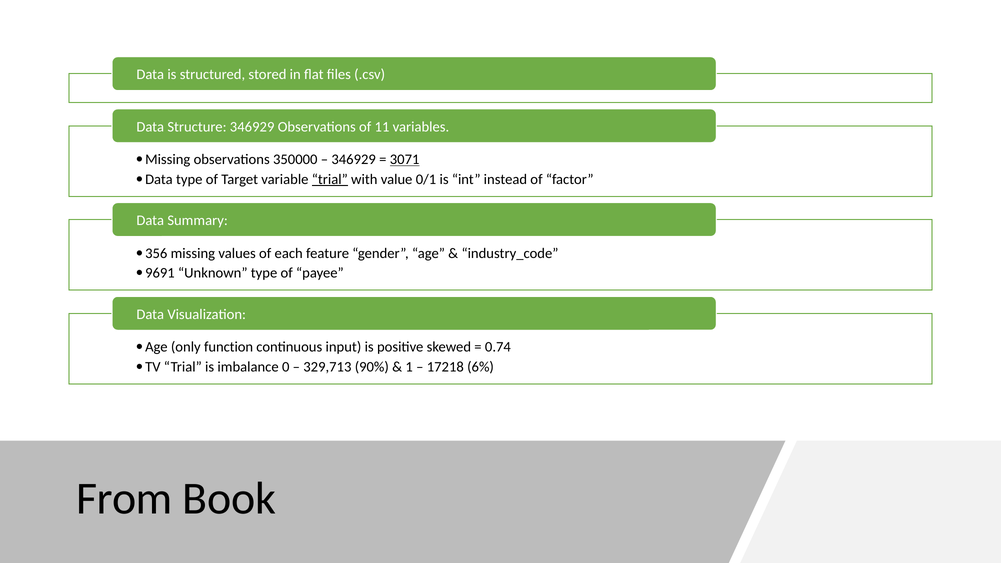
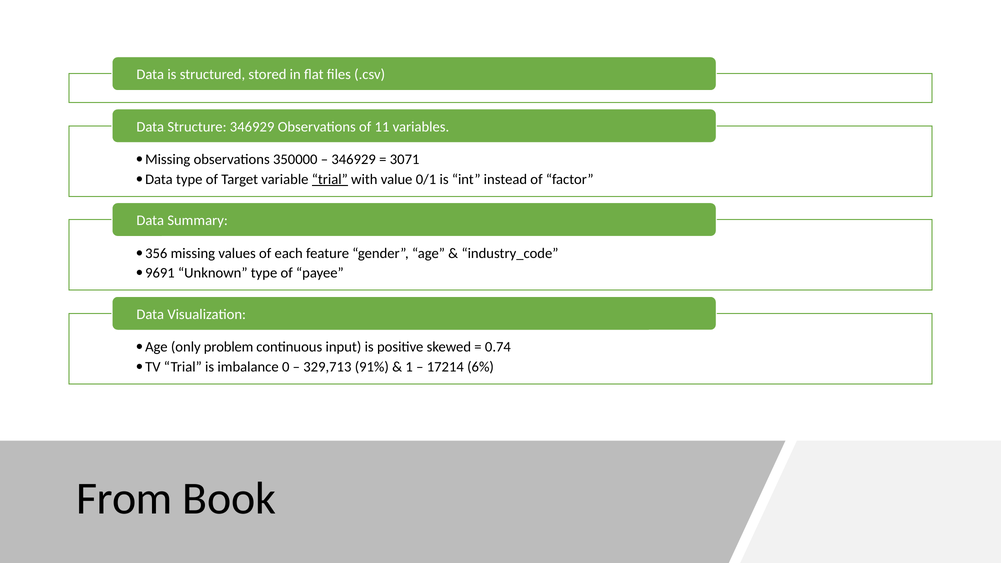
3071 underline: present -> none
function: function -> problem
90%: 90% -> 91%
17218: 17218 -> 17214
